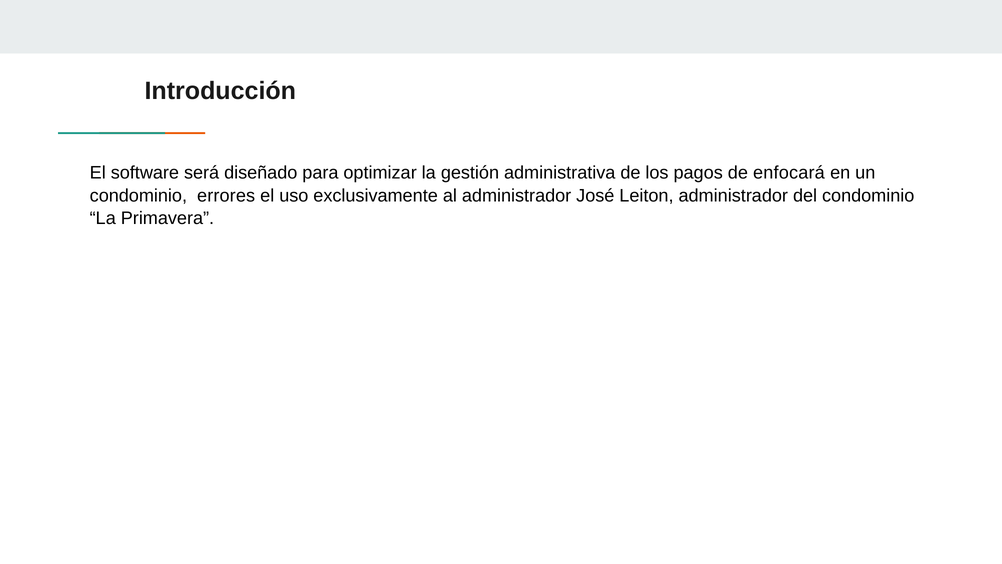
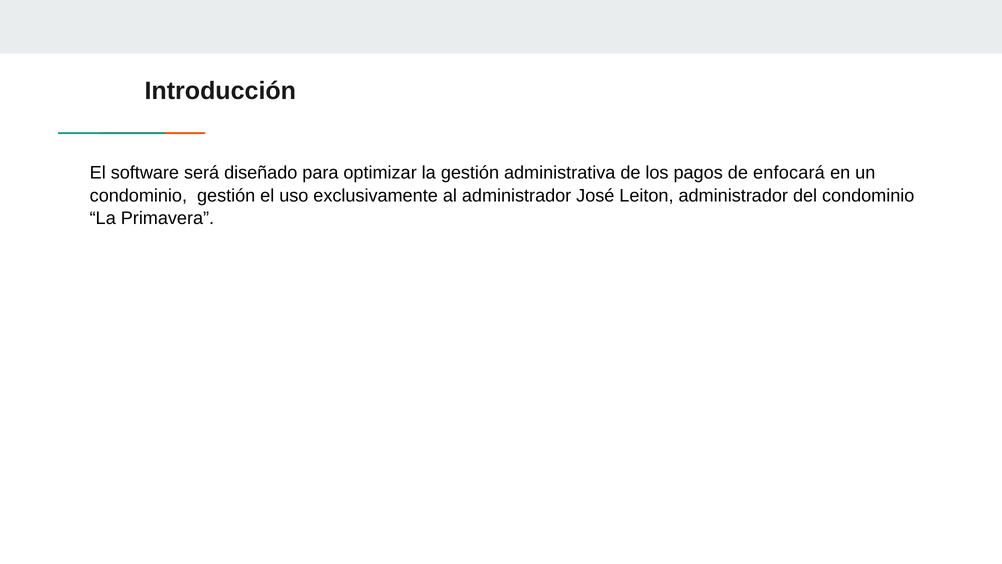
condominio errores: errores -> gestión
